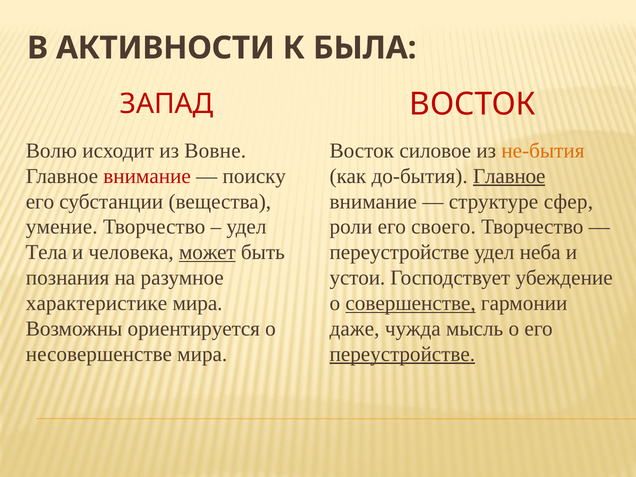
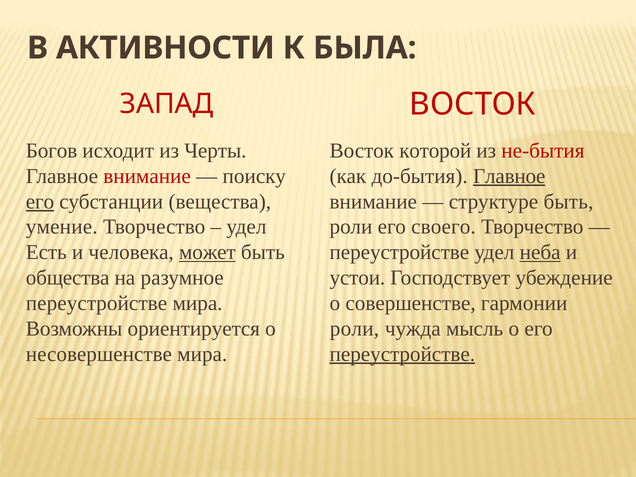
Волю: Волю -> Богов
Вовне: Вовне -> Черты
силовое: силовое -> которой
не-бытия colour: orange -> red
его at (40, 202) underline: none -> present
структуре сфер: сфер -> быть
Тела: Тела -> Есть
неба underline: none -> present
познания: познания -> общества
характеристике at (97, 303): характеристике -> переустройстве
совершенстве underline: present -> none
даже at (355, 329): даже -> роли
